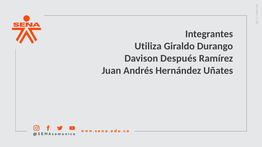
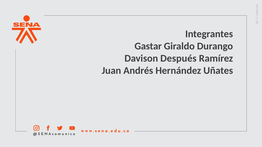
Utiliza: Utiliza -> Gastar
